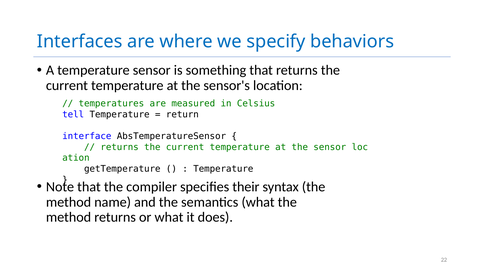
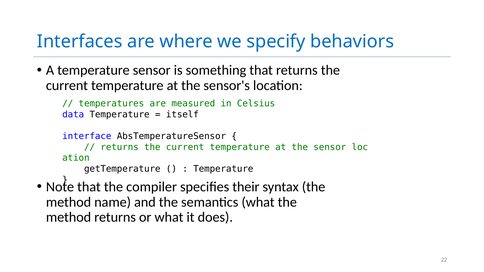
tell: tell -> data
return: return -> itself
